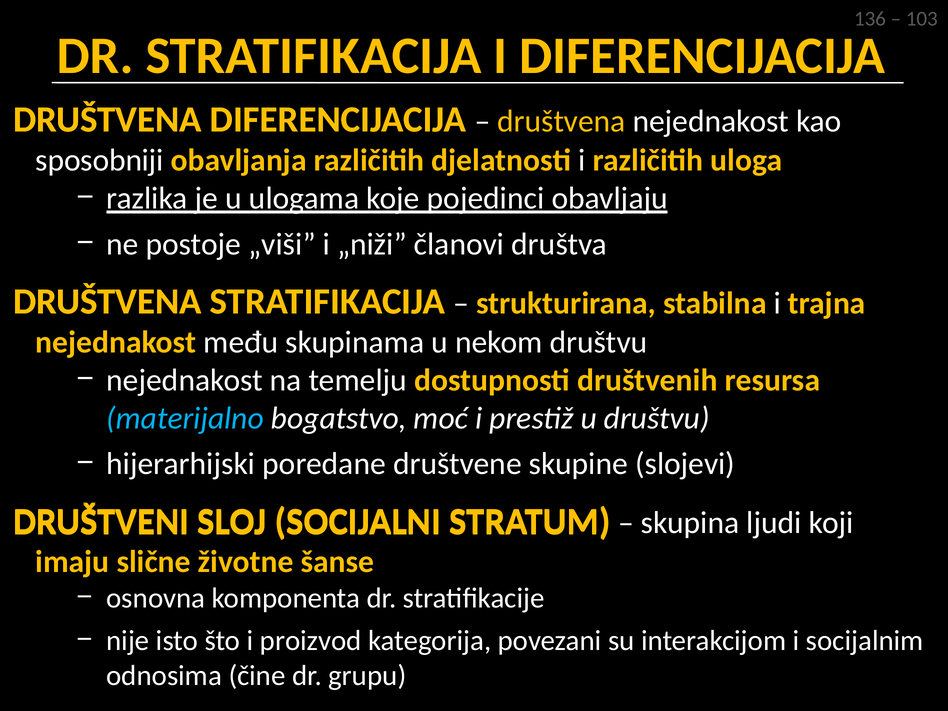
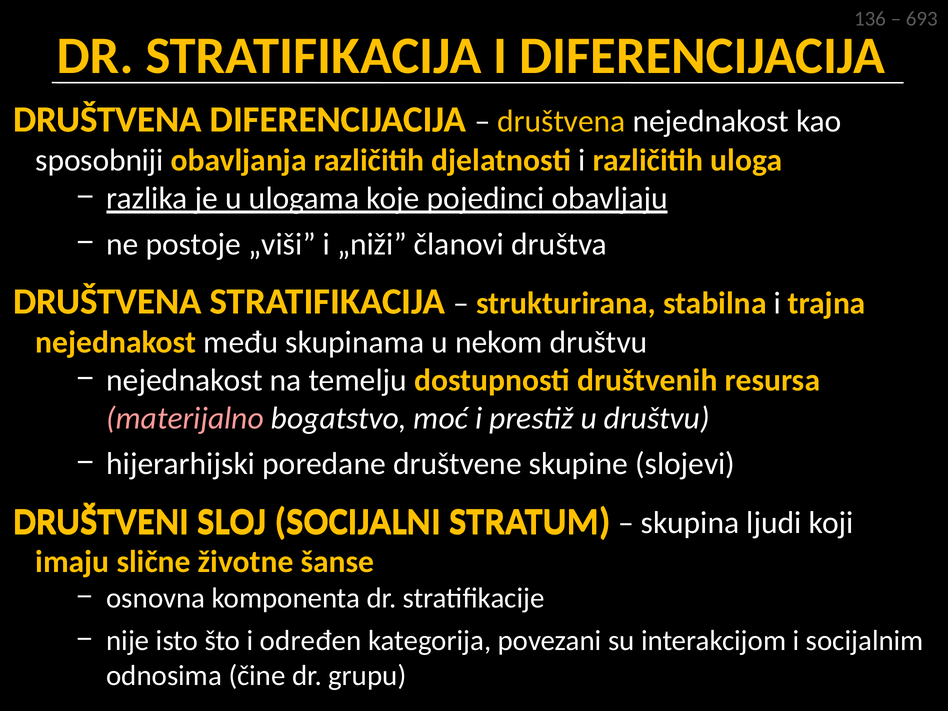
103: 103 -> 693
materijalno colour: light blue -> pink
proizvod: proizvod -> određen
